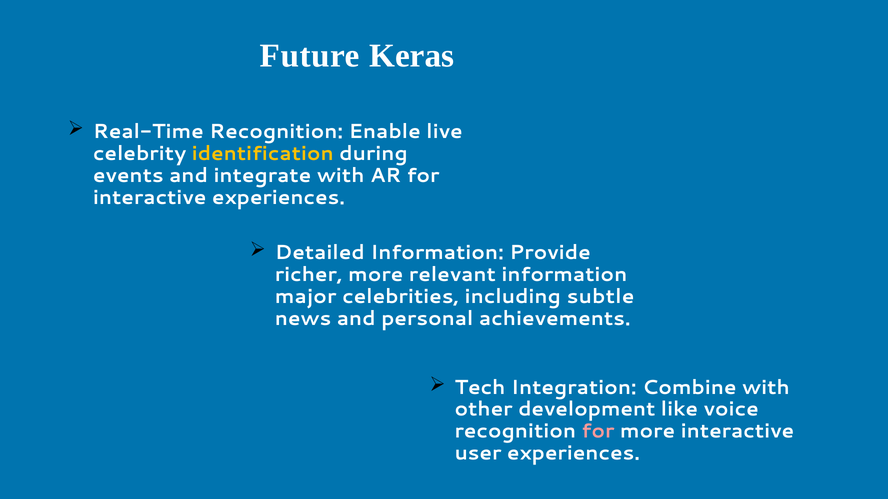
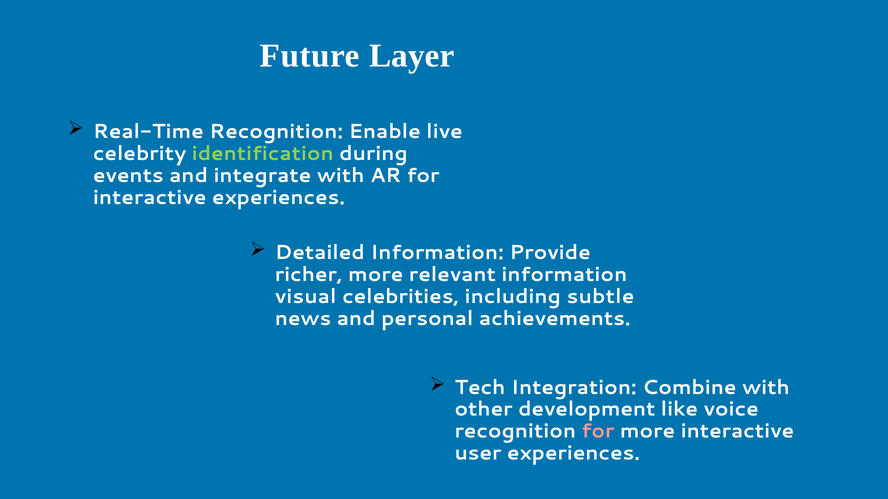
Keras: Keras -> Layer
identification colour: yellow -> light green
major: major -> visual
